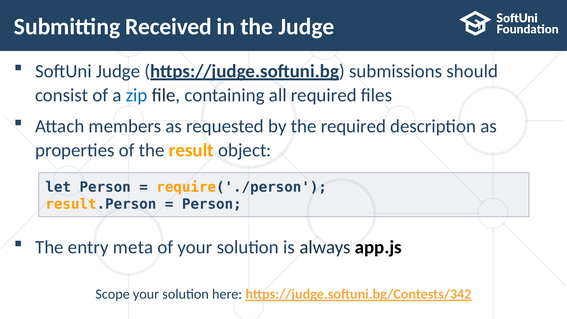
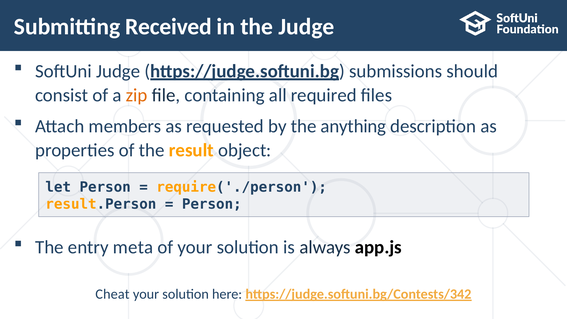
zip colour: blue -> orange
the required: required -> anything
Scope: Scope -> Cheat
